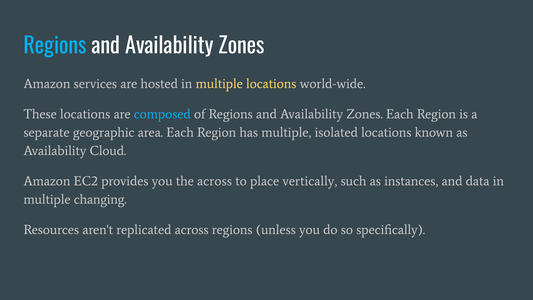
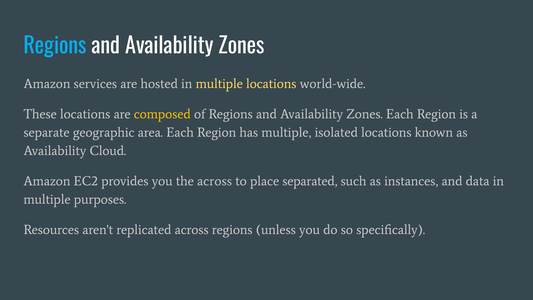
composed colour: light blue -> yellow
vertically: vertically -> separated
changing: changing -> purposes
